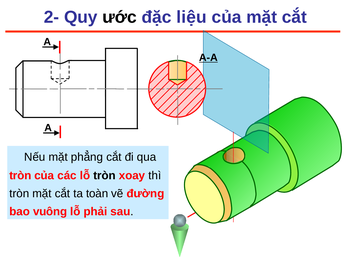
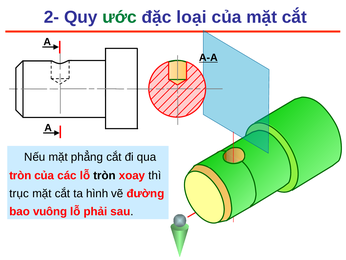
ước colour: black -> green
liệu: liệu -> loại
tròn at (19, 193): tròn -> trục
toàn: toàn -> hình
